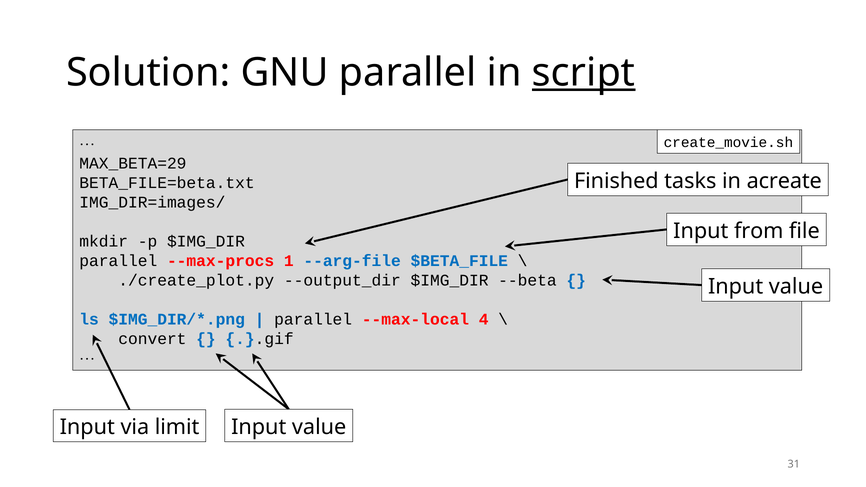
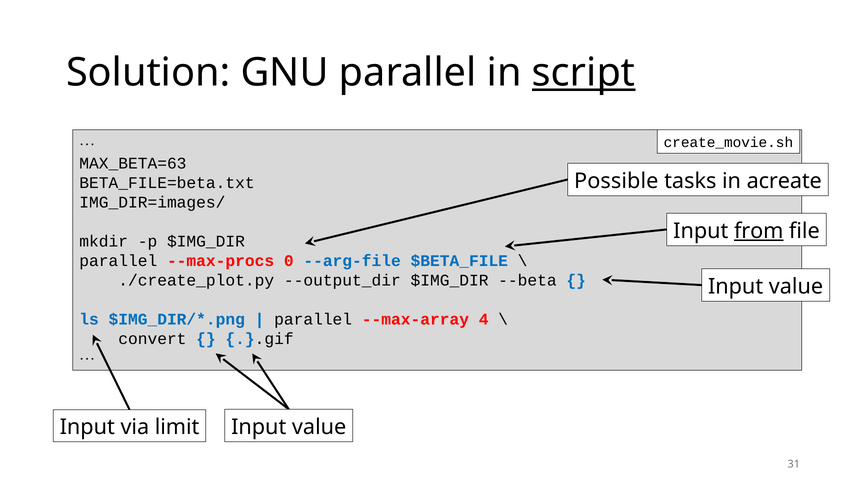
MAX_BETA=29: MAX_BETA=29 -> MAX_BETA=63
Finished: Finished -> Possible
from underline: none -> present
1: 1 -> 0
--max-local: --max-local -> --max-array
